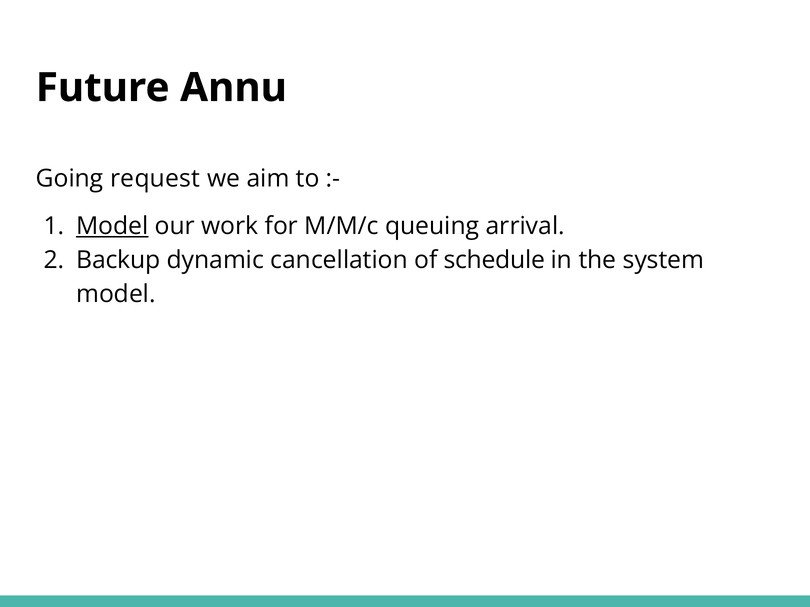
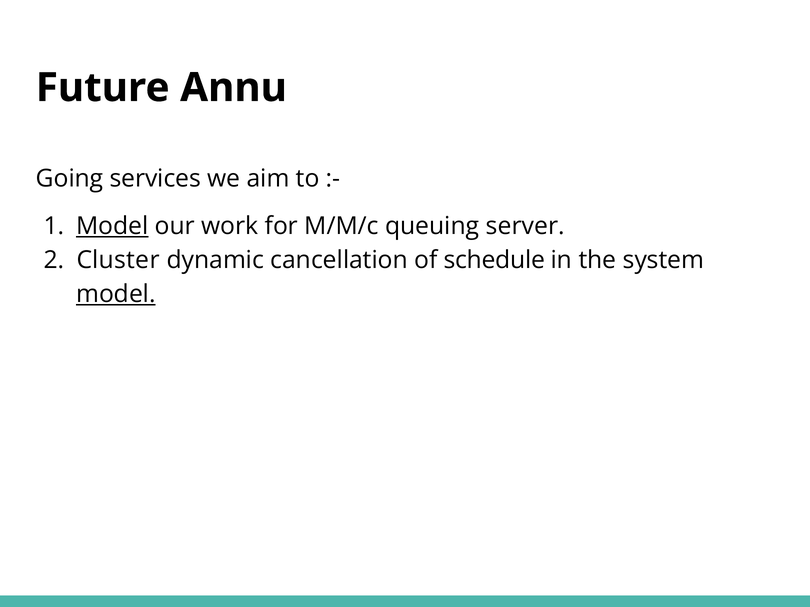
request: request -> services
arrival: arrival -> server
Backup: Backup -> Cluster
model at (116, 294) underline: none -> present
